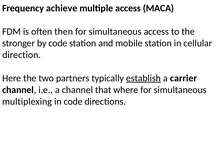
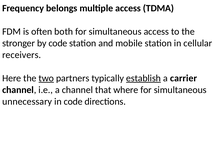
achieve: achieve -> belongs
MACA: MACA -> TDMA
then: then -> both
direction: direction -> receivers
two underline: none -> present
multiplexing: multiplexing -> unnecessary
